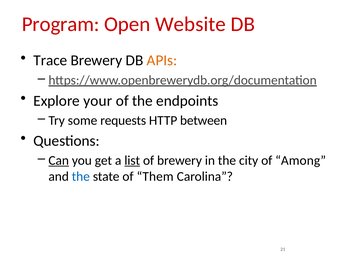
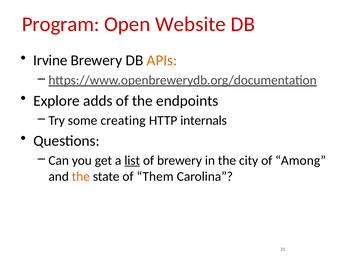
Trace: Trace -> Irvine
your: your -> adds
requests: requests -> creating
between: between -> internals
Can underline: present -> none
the at (81, 177) colour: blue -> orange
